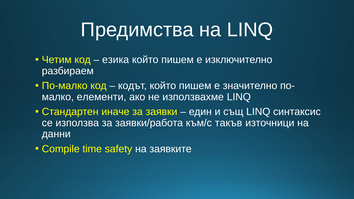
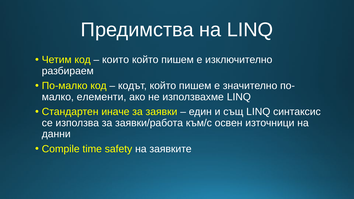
езика: езика -> които
такъв: такъв -> освен
